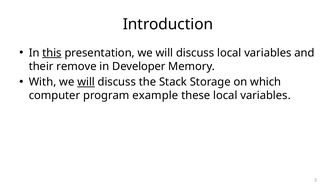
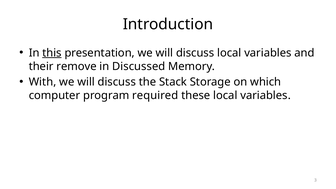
Developer: Developer -> Discussed
will at (86, 82) underline: present -> none
example: example -> required
